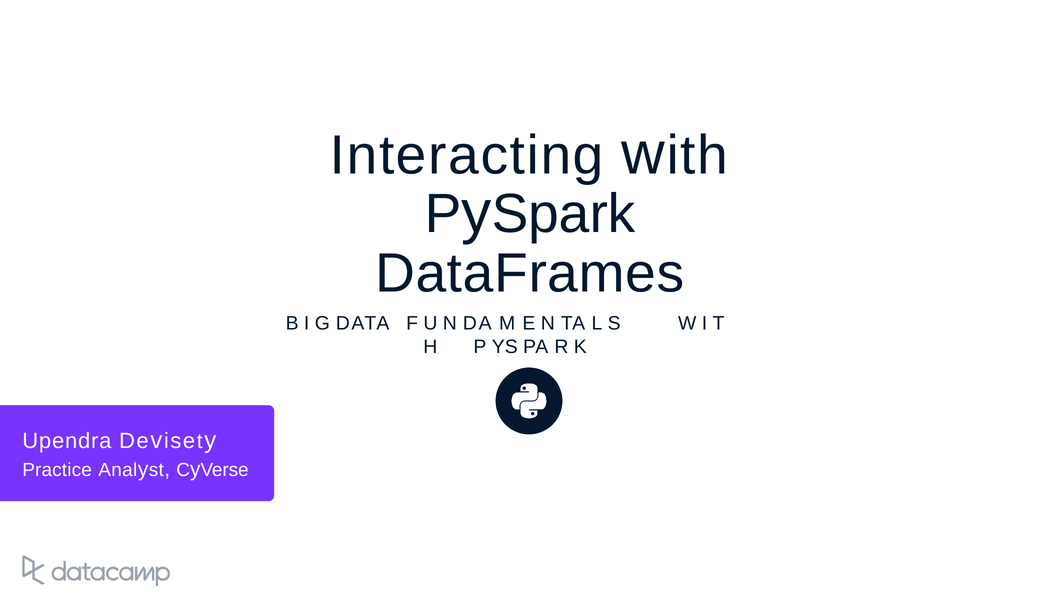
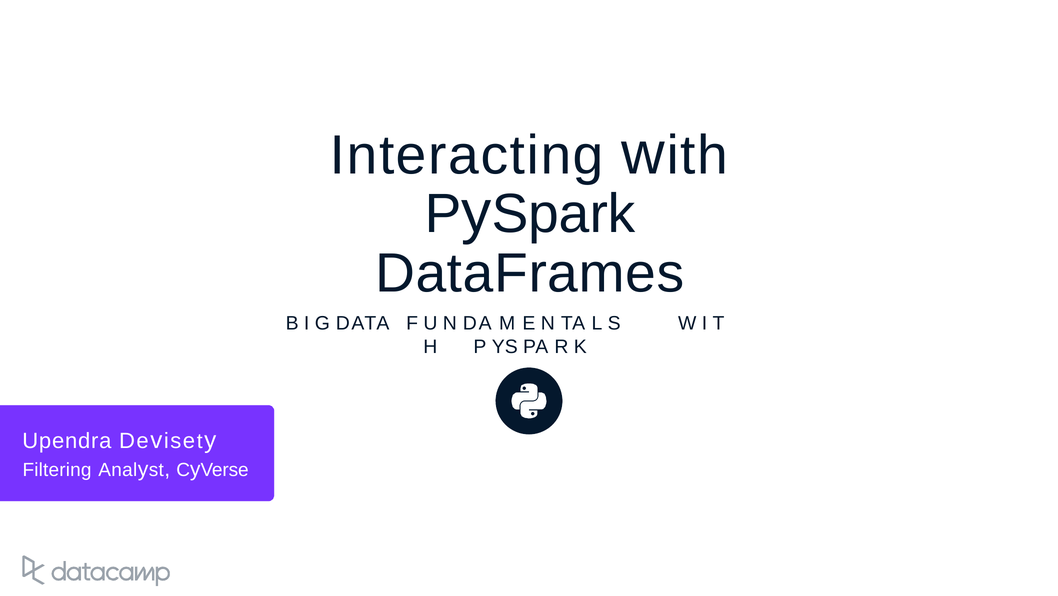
Practice: Practice -> Filtering
